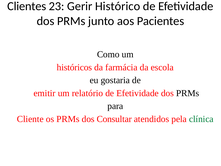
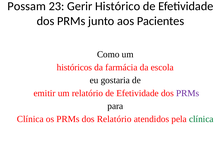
Clientes: Clientes -> Possam
PRMs at (188, 93) colour: black -> purple
Cliente at (30, 119): Cliente -> Clínica
dos Consultar: Consultar -> Relatório
